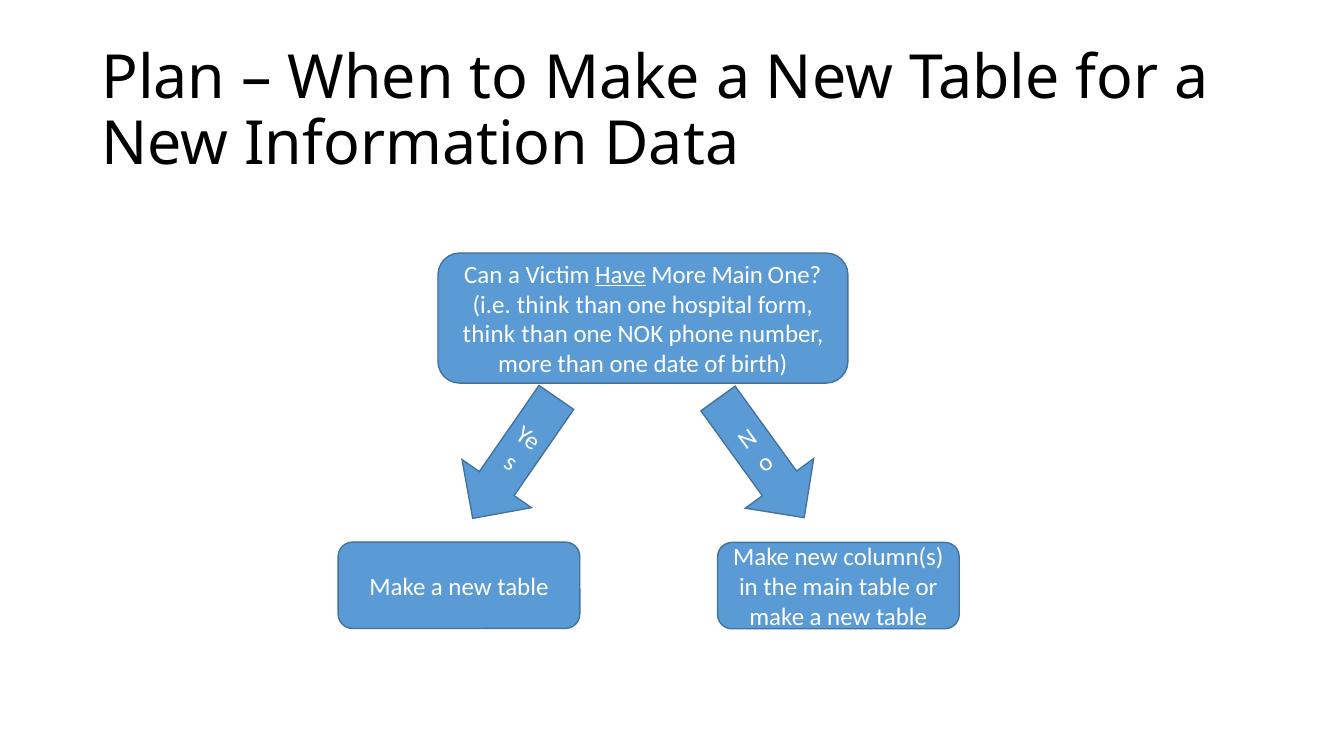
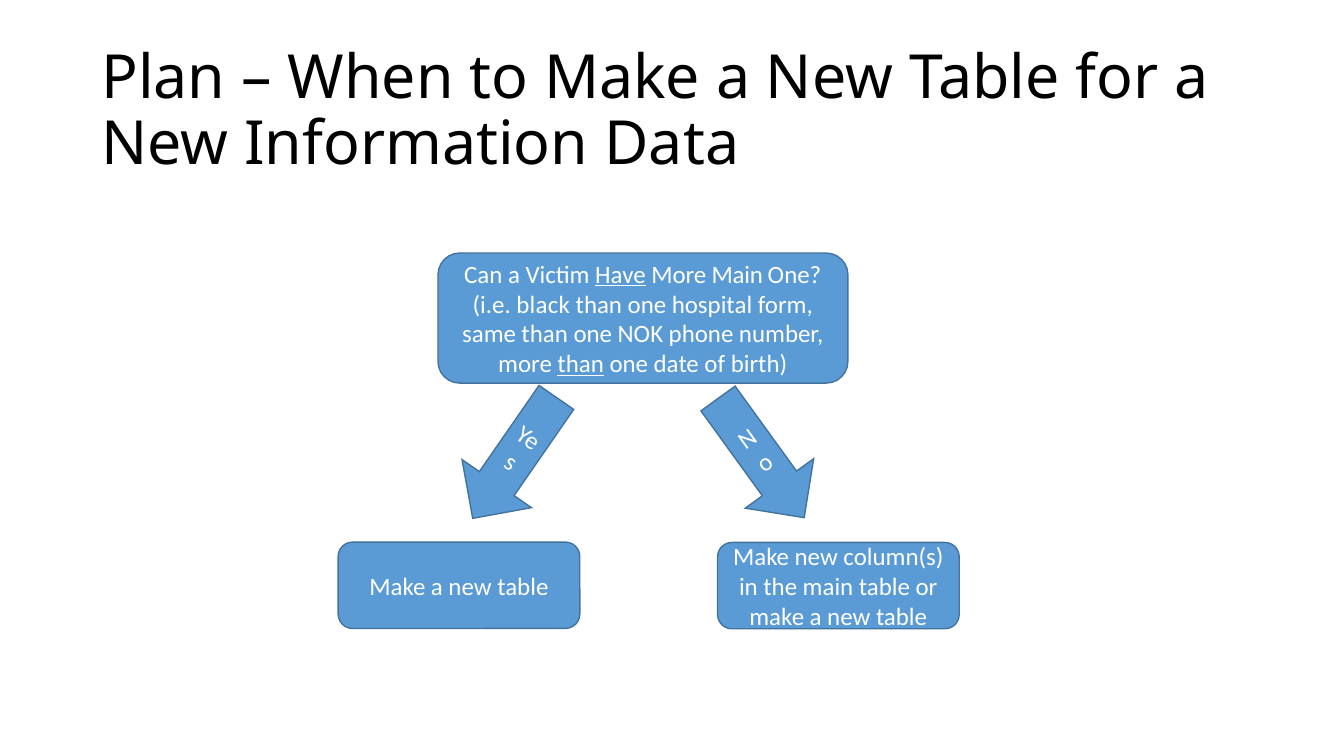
i.e think: think -> black
think at (489, 335): think -> same
than at (581, 365) underline: none -> present
